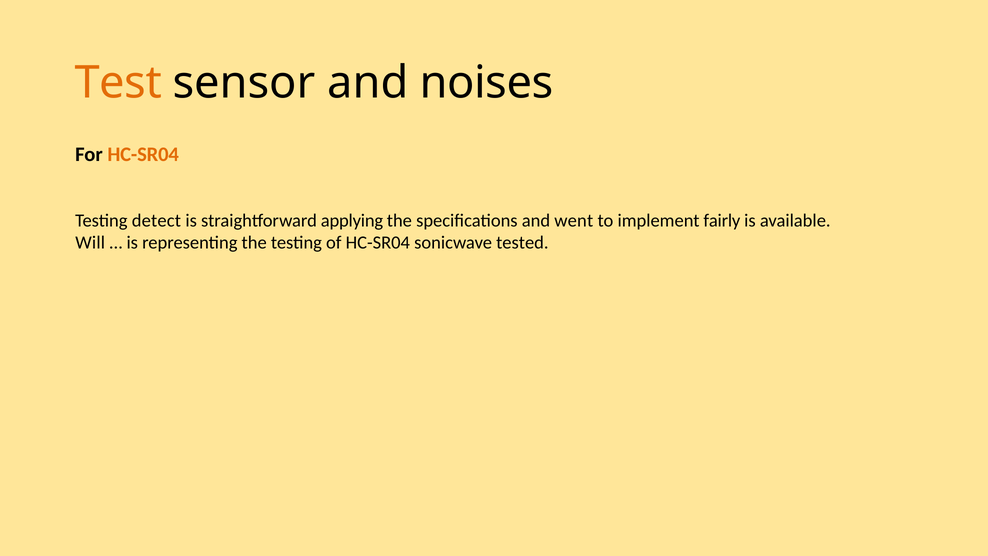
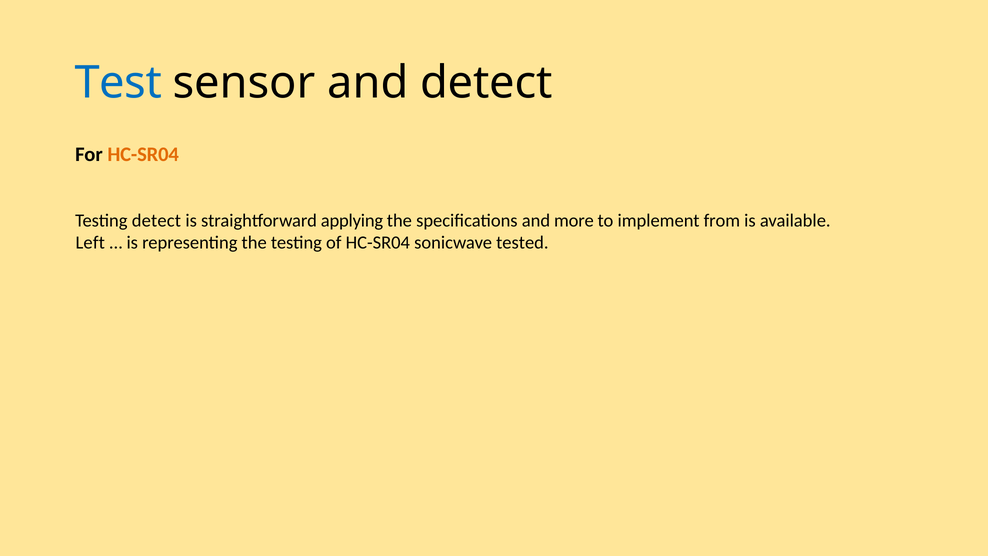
Test colour: orange -> blue
and noises: noises -> detect
went: went -> more
fairly: fairly -> from
Will: Will -> Left
